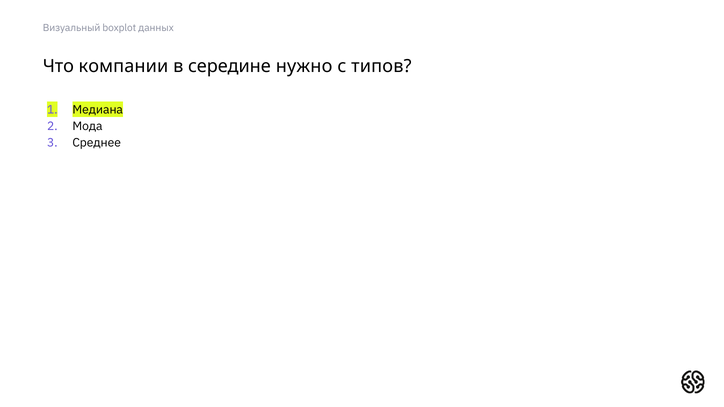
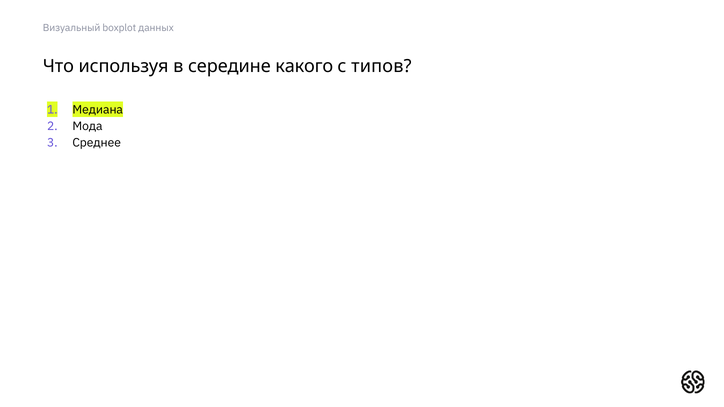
компании: компании -> используя
нужно: нужно -> какого
